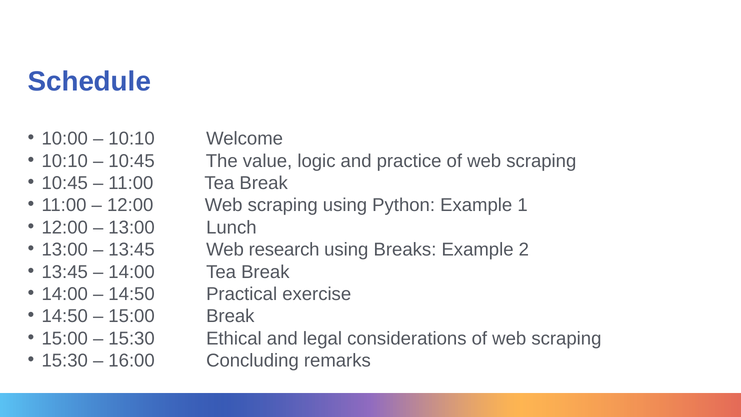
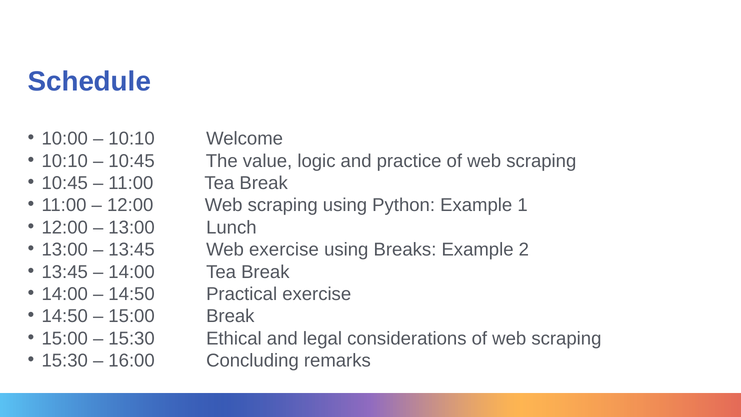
Web research: research -> exercise
